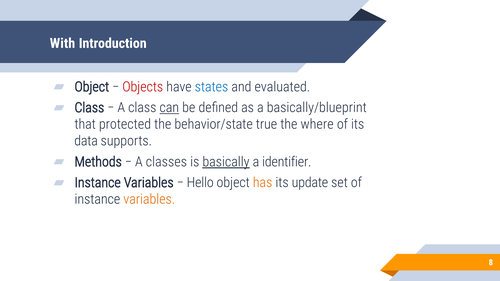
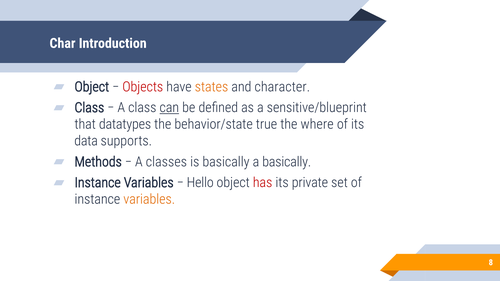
With: With -> Char
states colour: blue -> orange
evaluated: evaluated -> character
basically/blueprint: basically/blueprint -> sensitive/blueprint
protected: protected -> datatypes
basically at (226, 162) underline: present -> none
a identifier: identifier -> basically
has colour: orange -> red
update: update -> private
